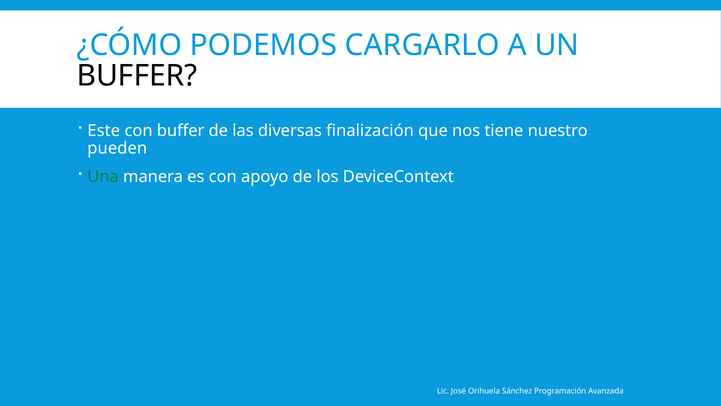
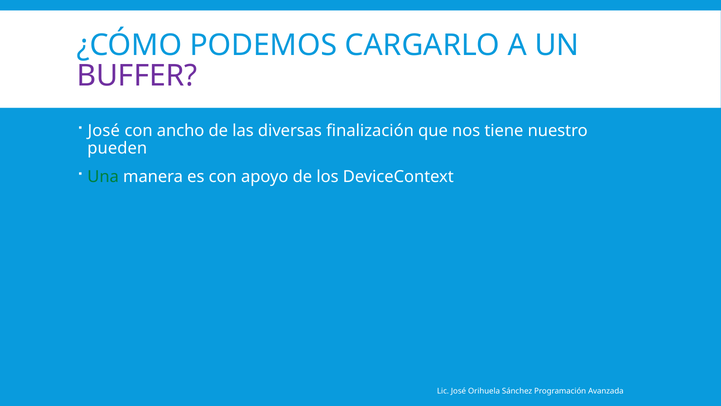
BUFFER at (137, 76) colour: black -> purple
Este at (104, 130): Este -> José
con buffer: buffer -> ancho
